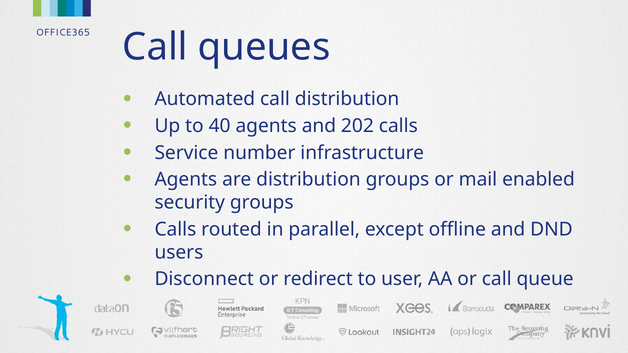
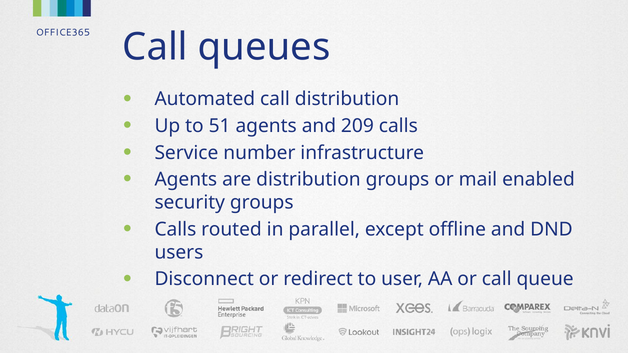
40: 40 -> 51
202: 202 -> 209
